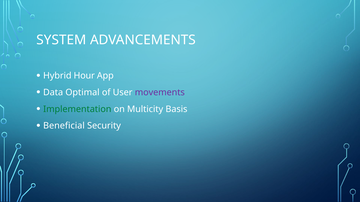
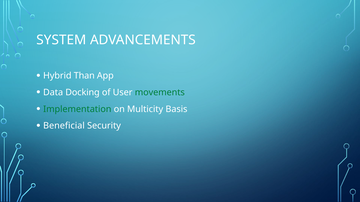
Hour: Hour -> Than
Optimal: Optimal -> Docking
movements colour: purple -> green
